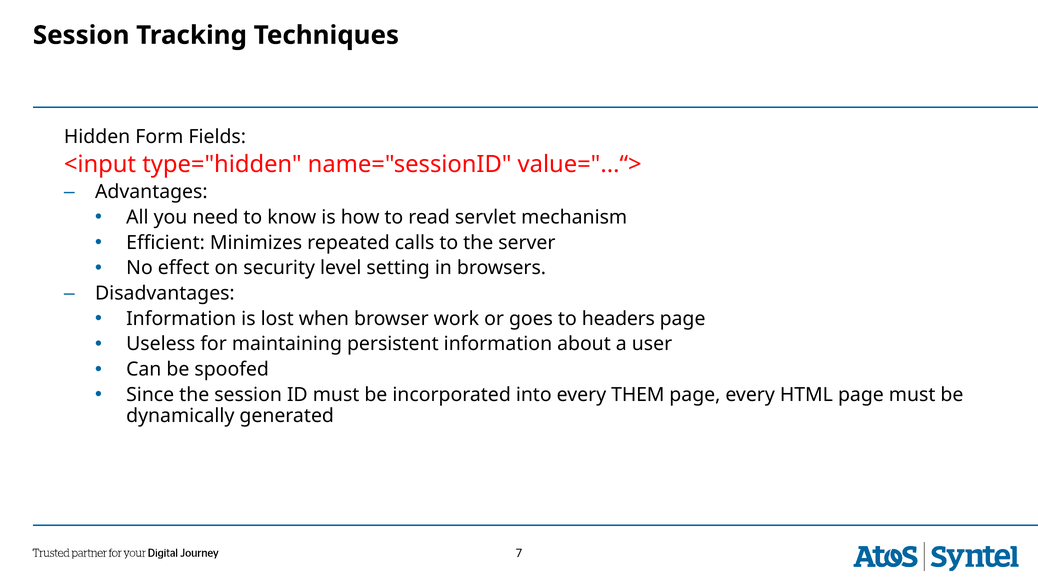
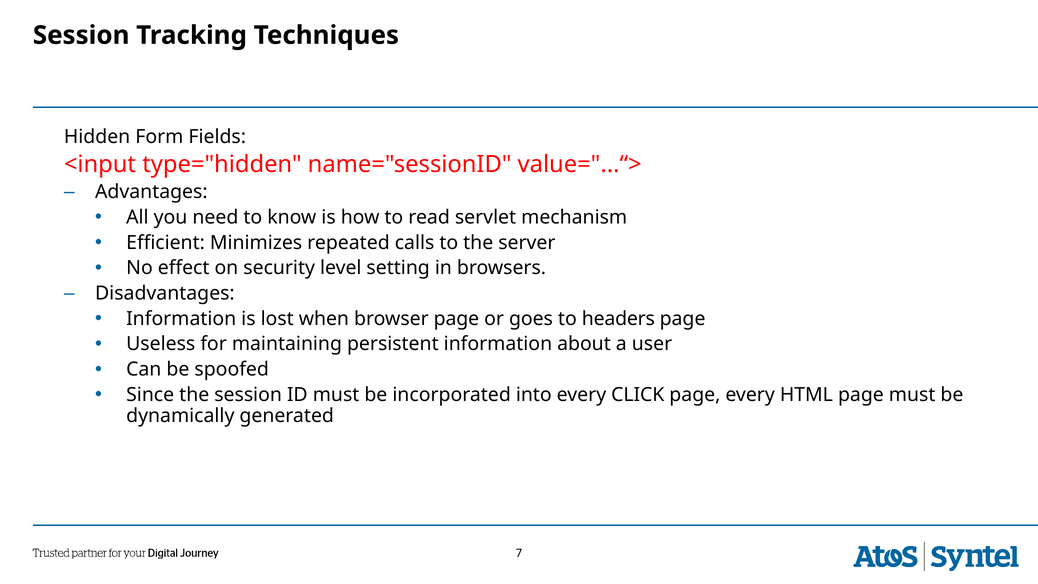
browser work: work -> page
THEM: THEM -> CLICK
